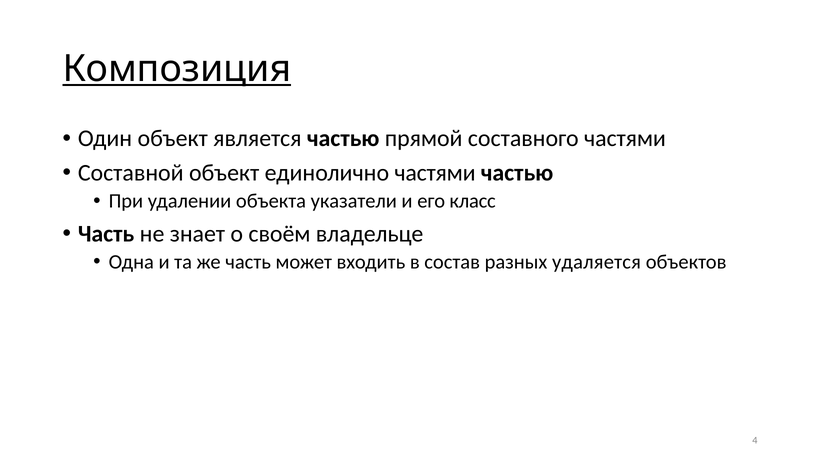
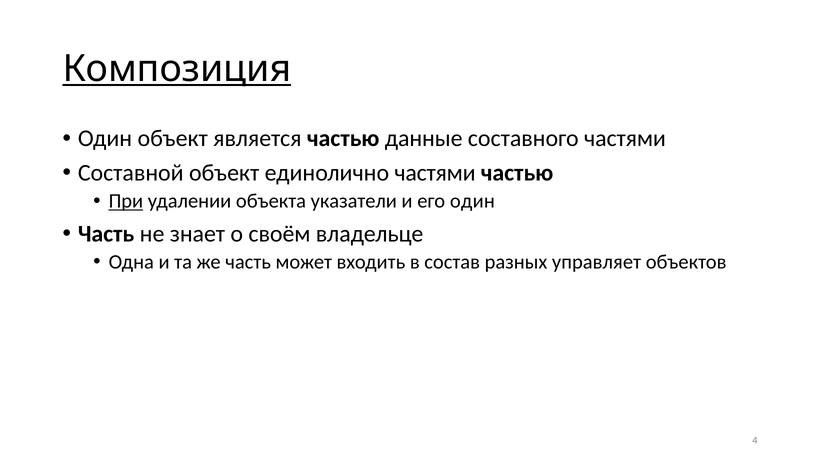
прямой: прямой -> данные
При underline: none -> present
его класс: класс -> один
удаляется: удаляется -> управляет
